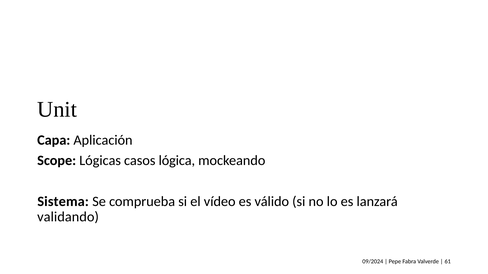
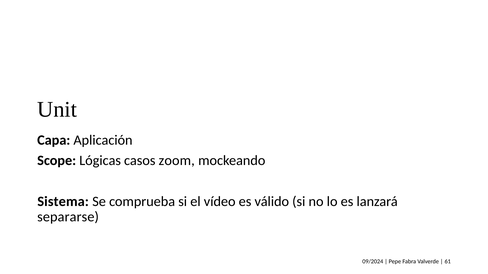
lógica: lógica -> zoom
validando: validando -> separarse
